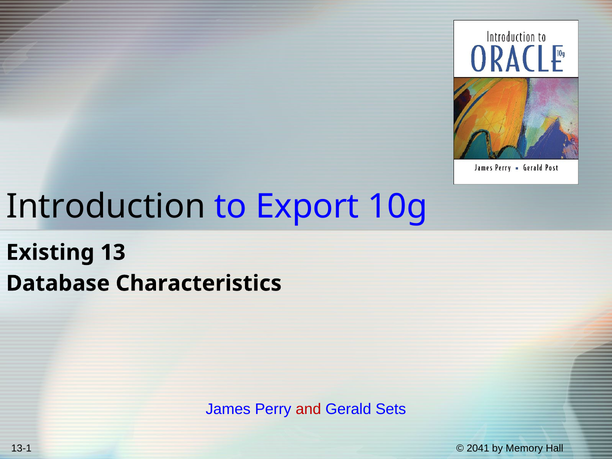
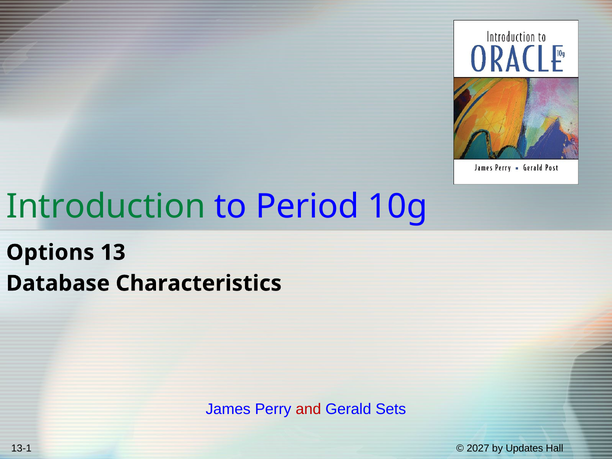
Introduction colour: black -> green
Export: Export -> Period
Existing: Existing -> Options
2041: 2041 -> 2027
Memory: Memory -> Updates
